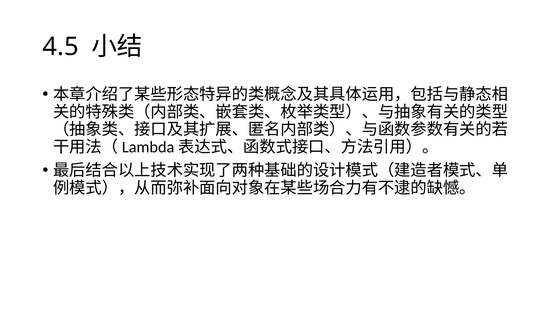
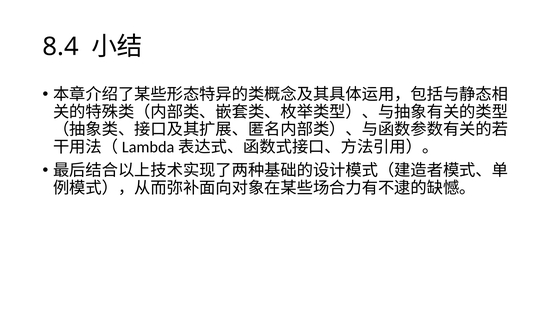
4.5: 4.5 -> 8.4
